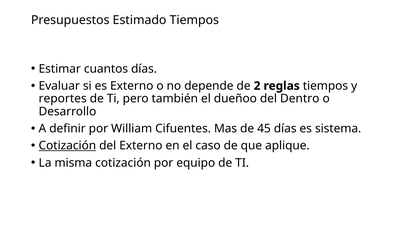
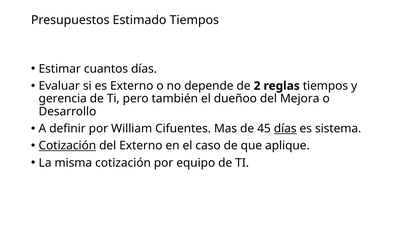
reportes: reportes -> gerencia
Dentro: Dentro -> Mejora
días at (285, 129) underline: none -> present
